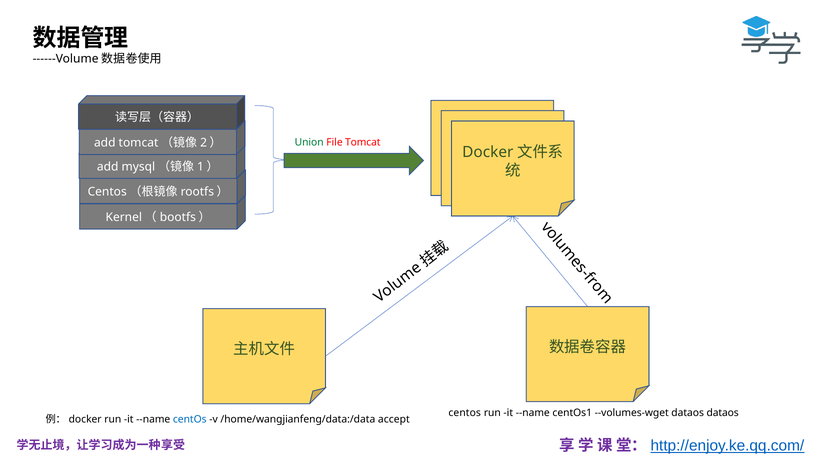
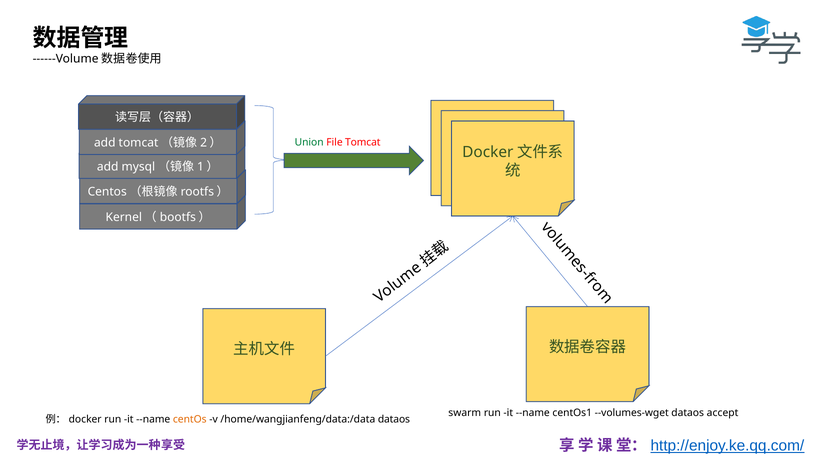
centos at (465, 412): centos -> swarm
dataos dataos: dataos -> accept
centOs at (190, 419) colour: blue -> orange
/home/wangjianfeng/data:/data accept: accept -> dataos
